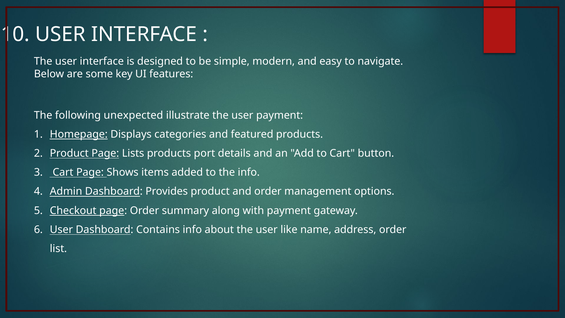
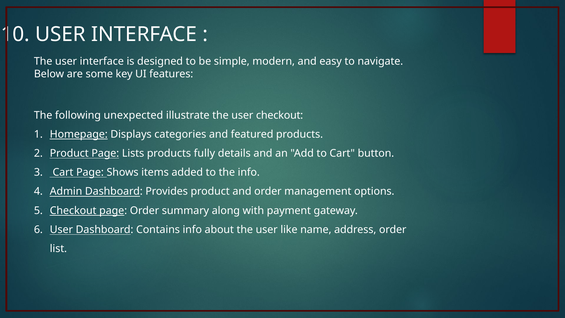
user payment: payment -> checkout
port: port -> fully
